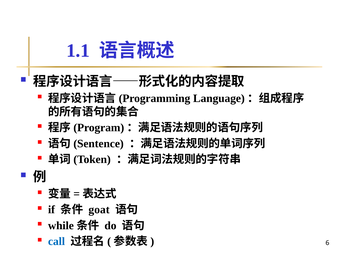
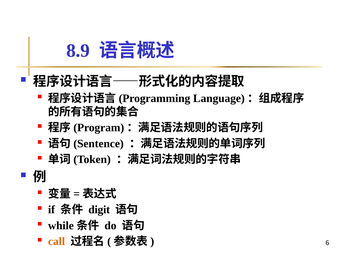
1.1: 1.1 -> 8.9
goat: goat -> digit
call colour: blue -> orange
